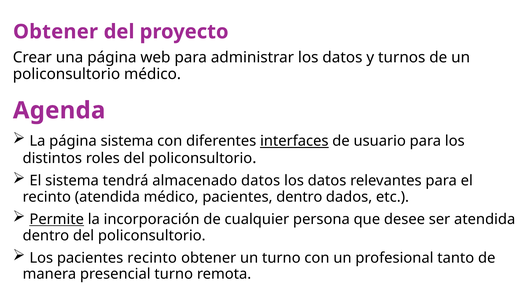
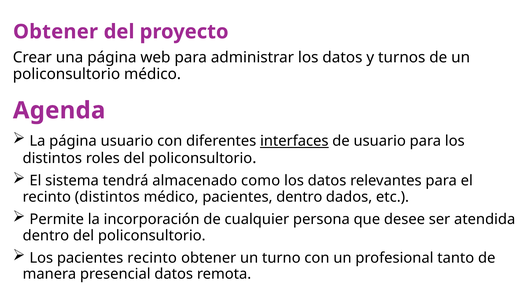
página sistema: sistema -> usuario
almacenado datos: datos -> como
recinto atendida: atendida -> distintos
Permite underline: present -> none
presencial turno: turno -> datos
